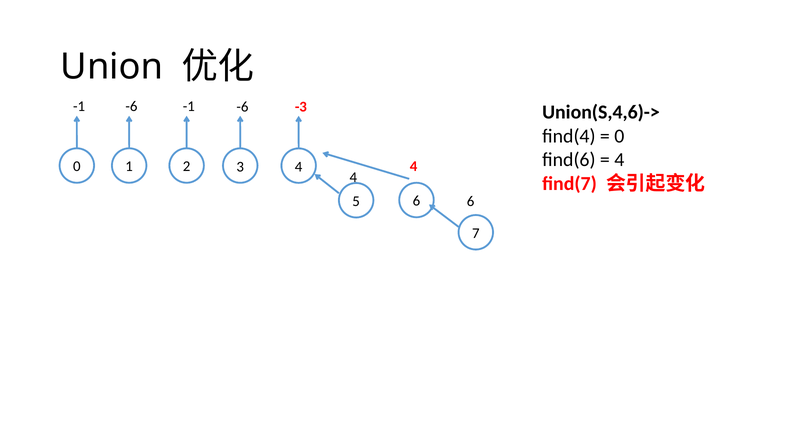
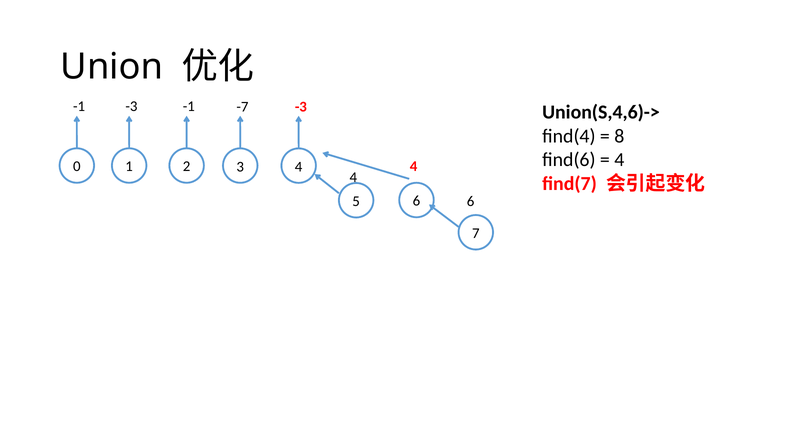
-6 at (131, 107): -6 -> -3
-6 at (242, 107): -6 -> -7
0 at (619, 136): 0 -> 8
